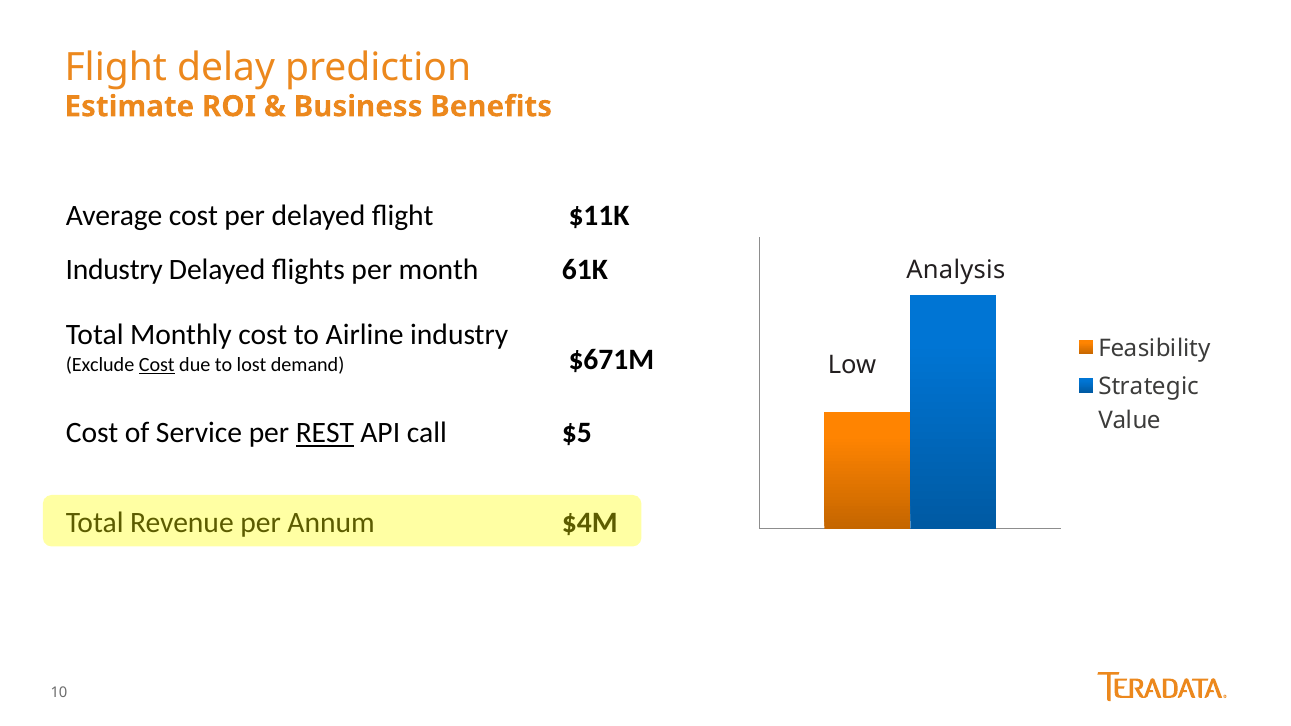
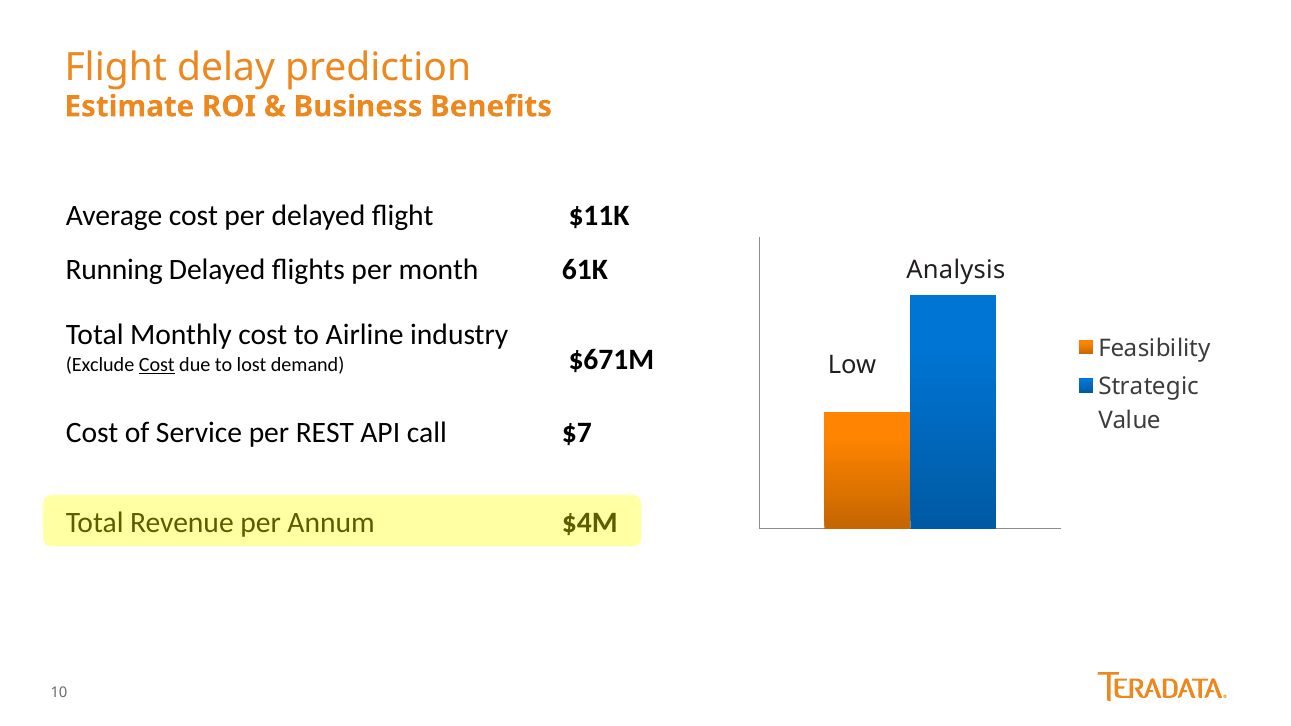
Industry at (114, 270): Industry -> Running
REST underline: present -> none
$5: $5 -> $7
